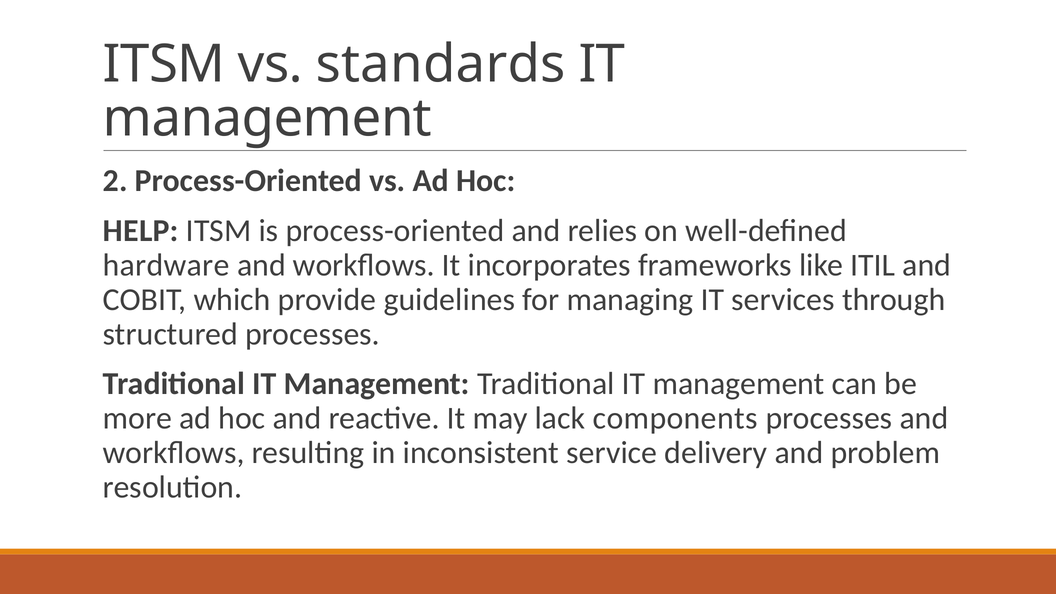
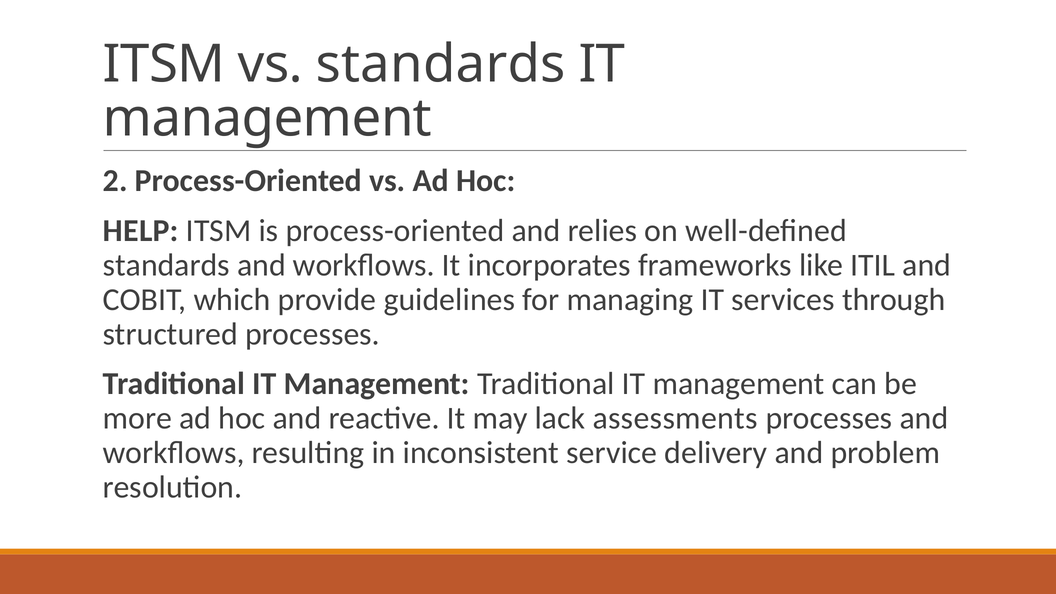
hardware at (166, 265): hardware -> standards
components: components -> assessments
